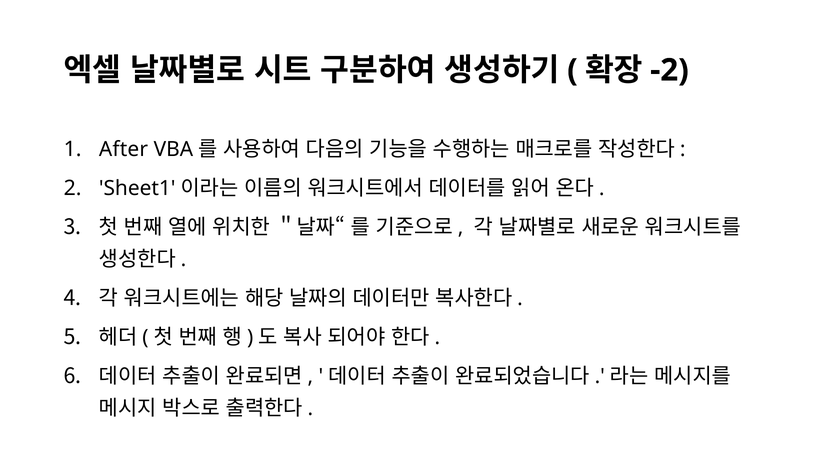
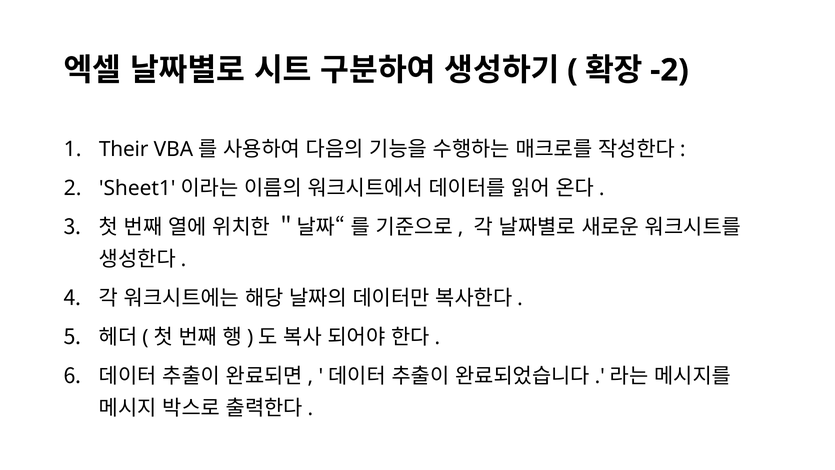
After: After -> Their
